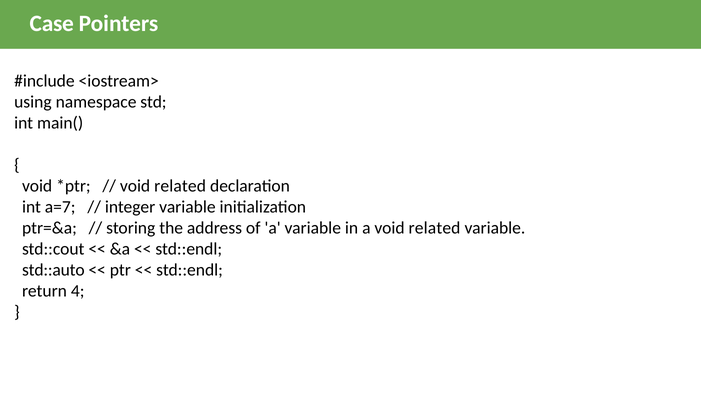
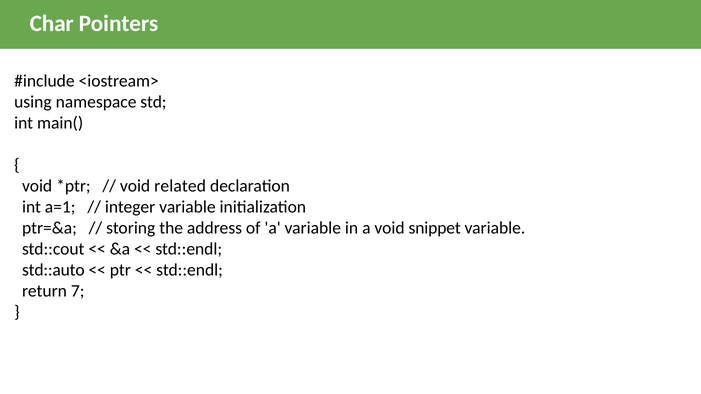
Case: Case -> Char
a=7: a=7 -> a=1
a void related: related -> snippet
4: 4 -> 7
